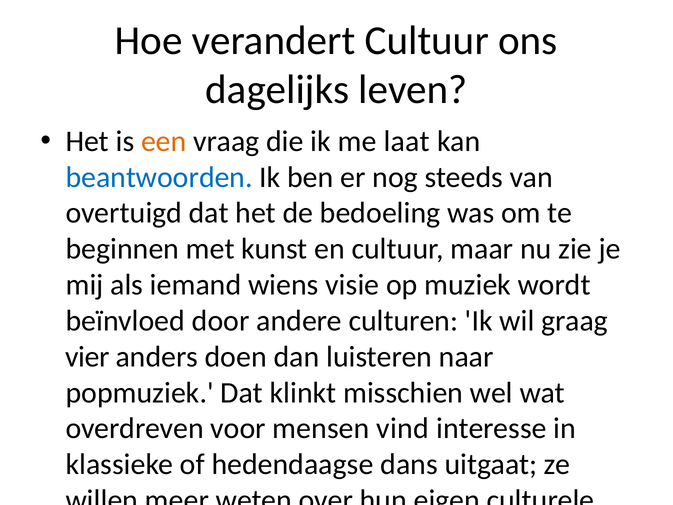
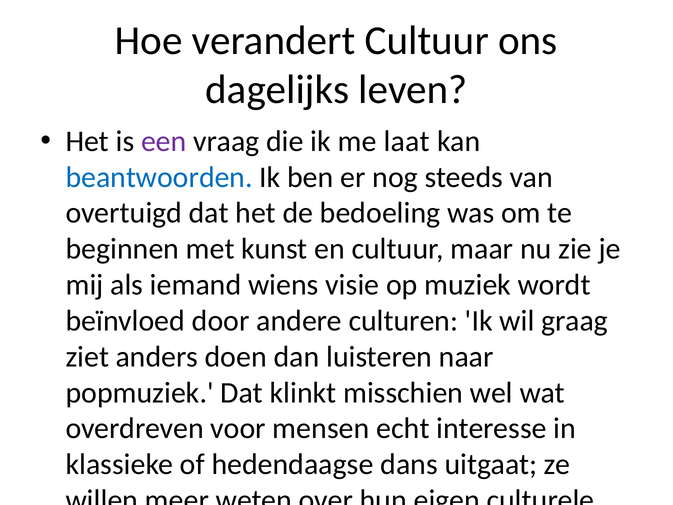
een colour: orange -> purple
vier: vier -> ziet
vind: vind -> echt
